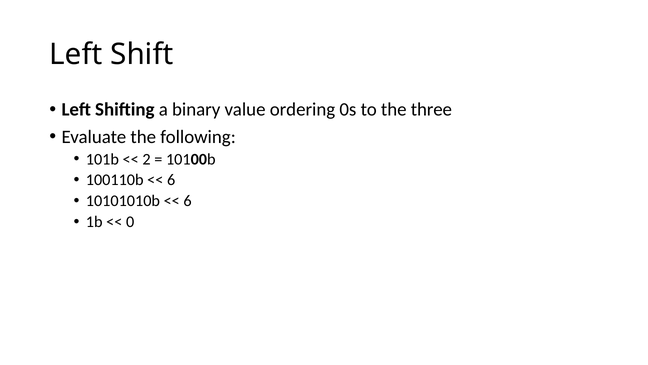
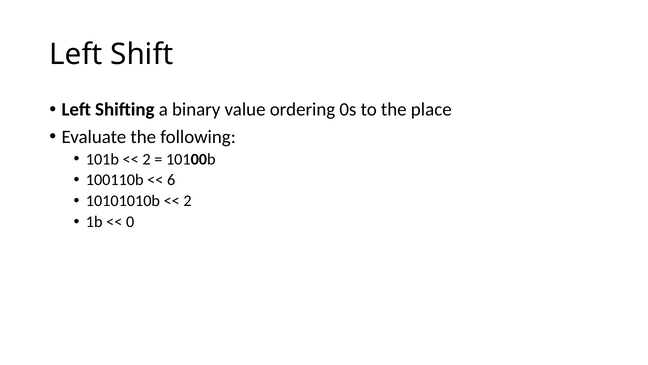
three: three -> place
6 at (188, 201): 6 -> 2
